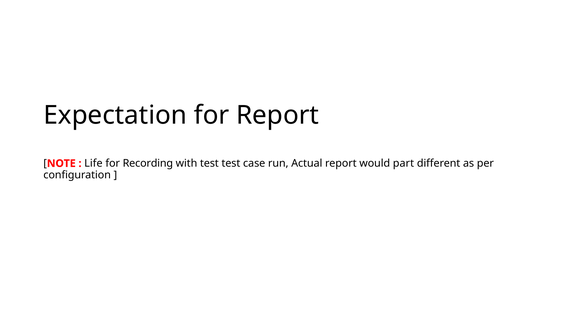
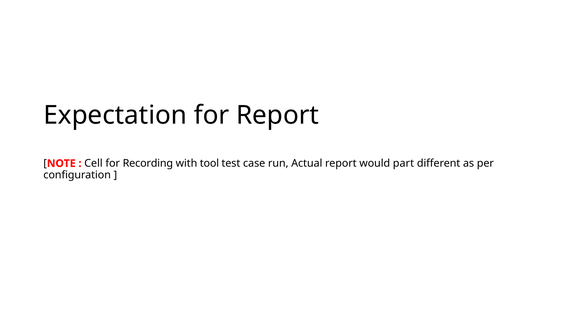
Life: Life -> Cell
with test: test -> tool
